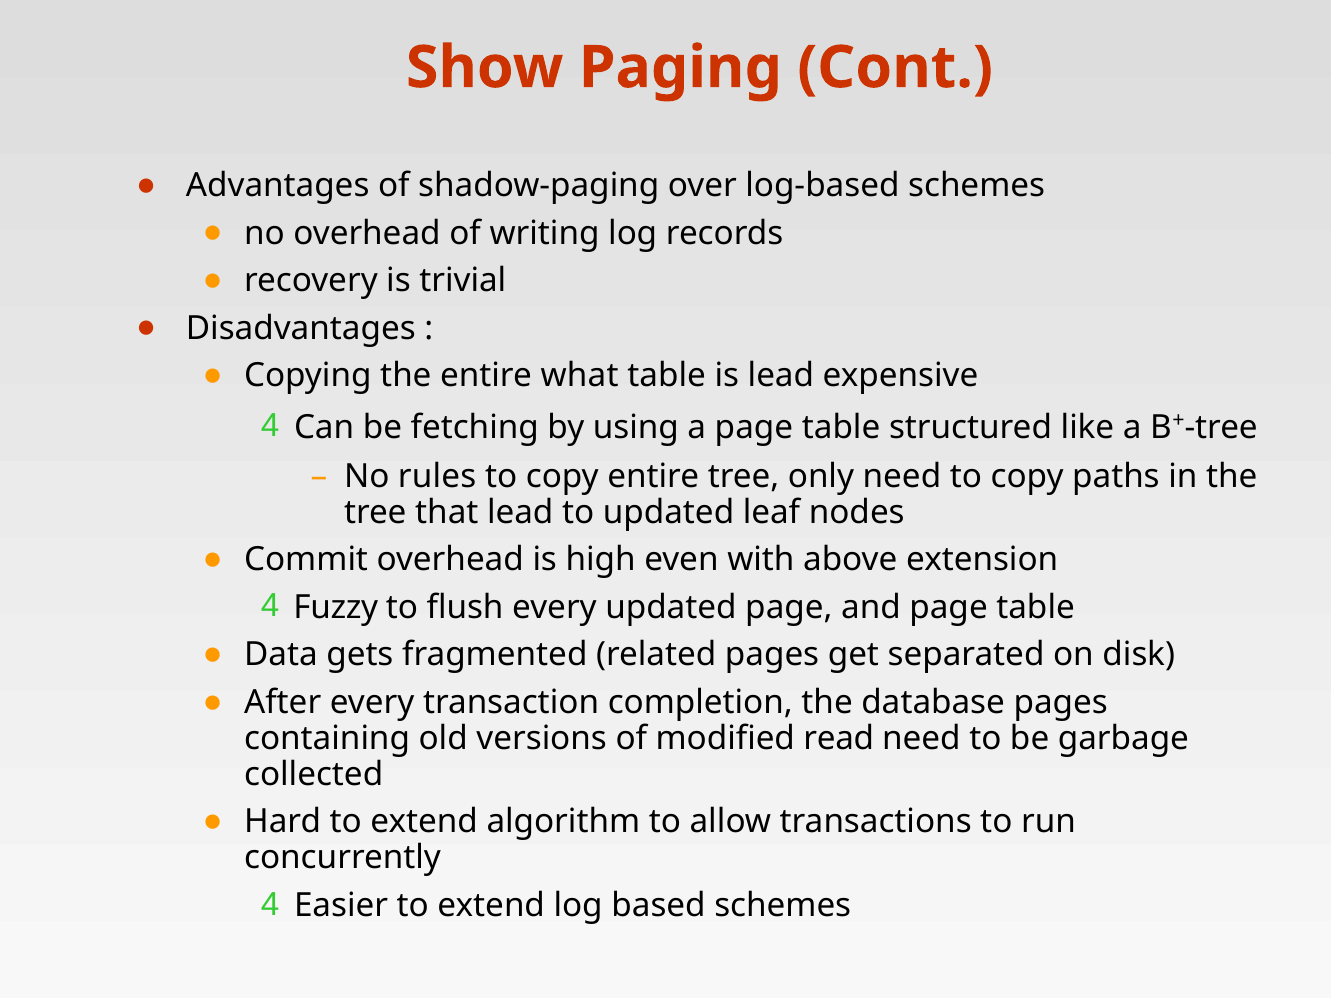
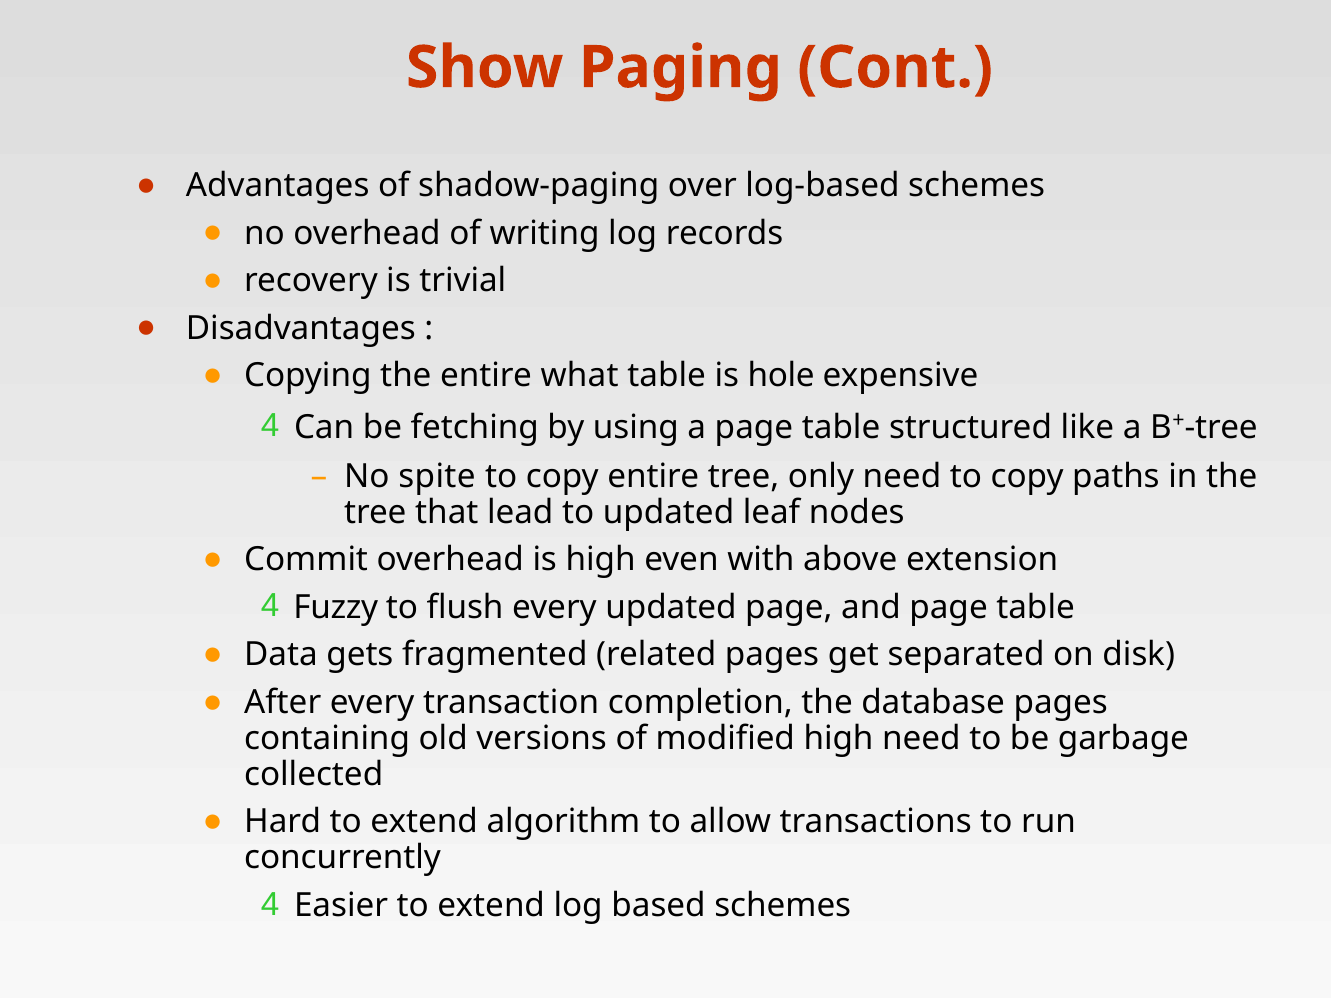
is lead: lead -> hole
rules: rules -> spite
modified read: read -> high
